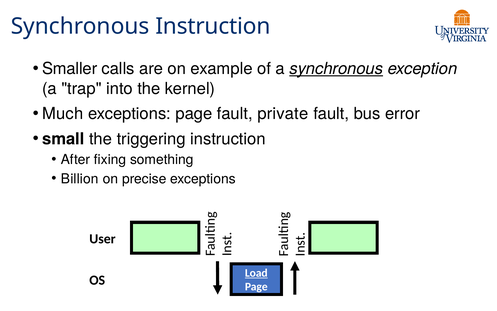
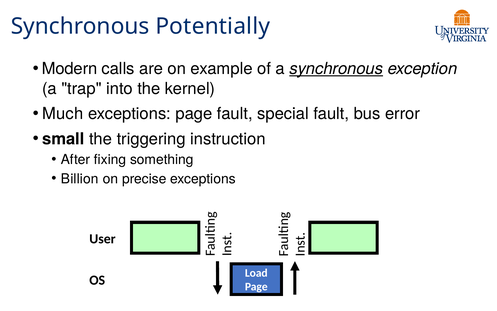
Synchronous Instruction: Instruction -> Potentially
Smaller: Smaller -> Modern
private: private -> special
Load underline: present -> none
